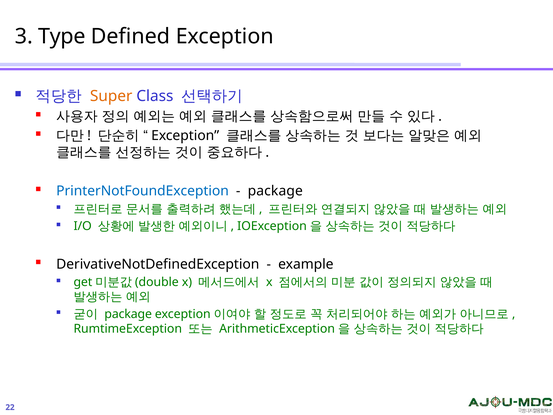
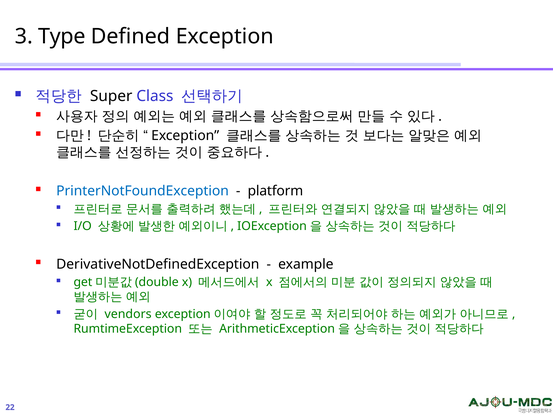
Super colour: orange -> black
package at (275, 191): package -> platform
package at (128, 314): package -> vendors
